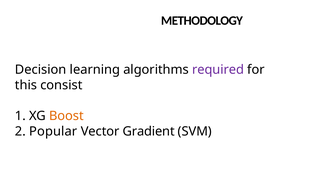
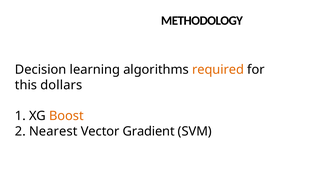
required colour: purple -> orange
consist: consist -> dollars
Popular: Popular -> Nearest
